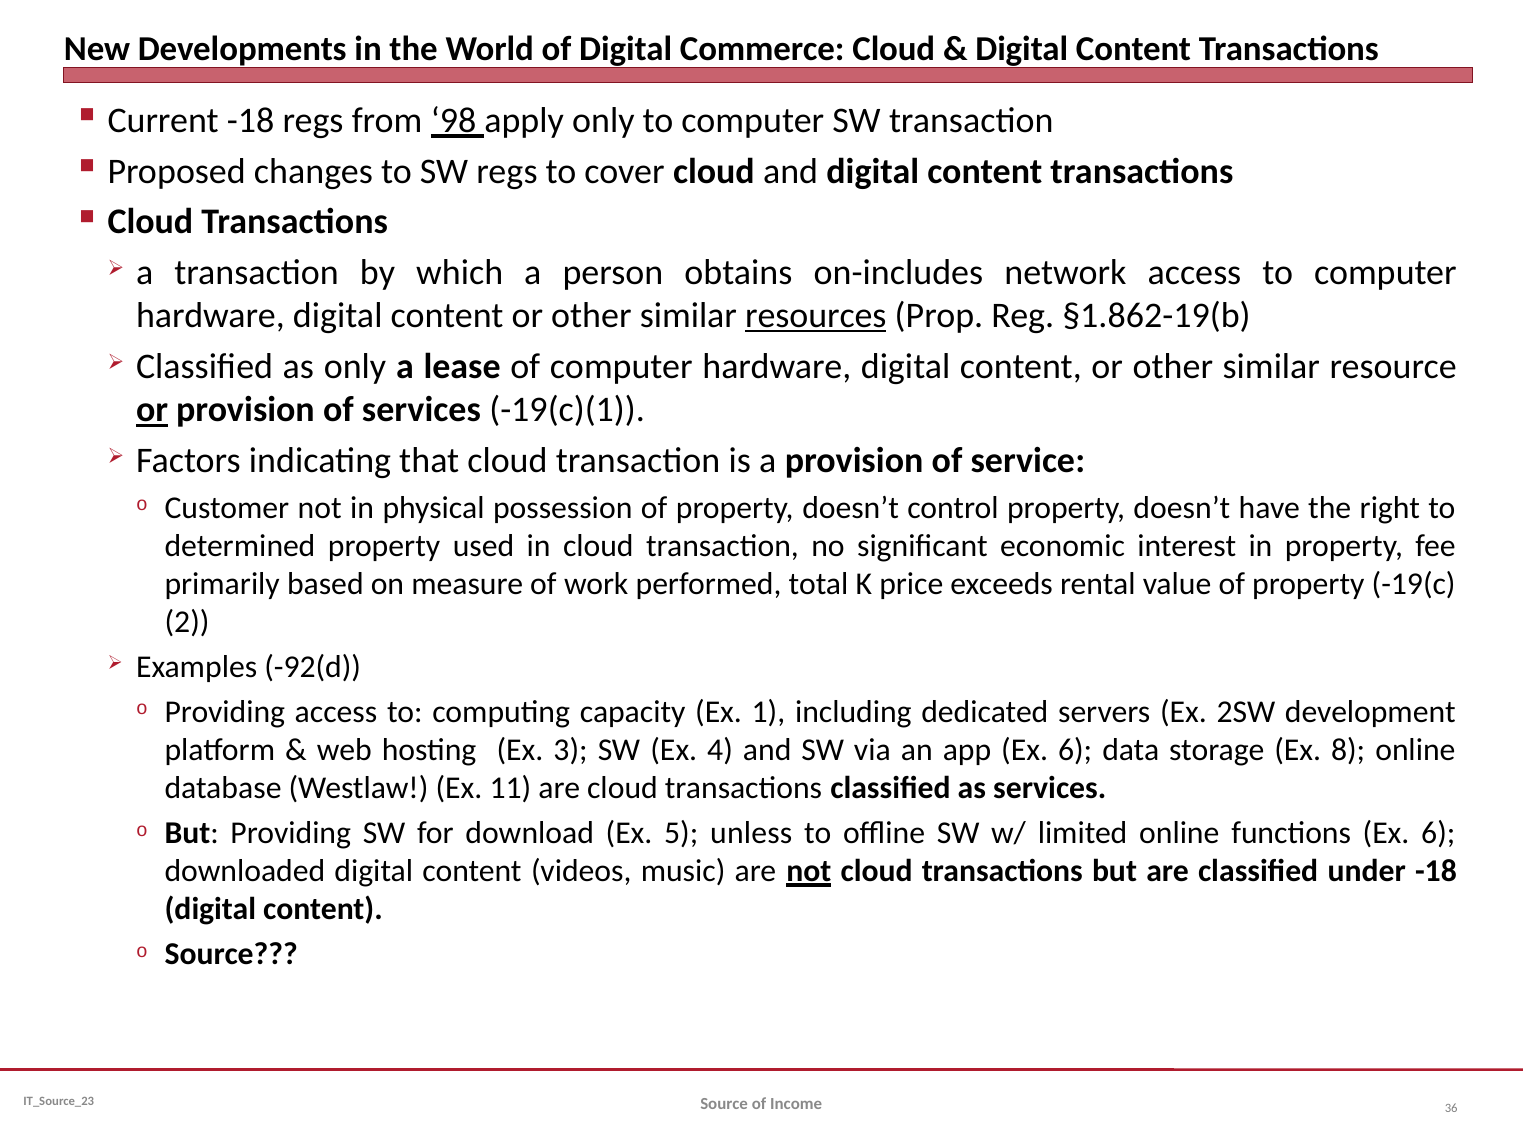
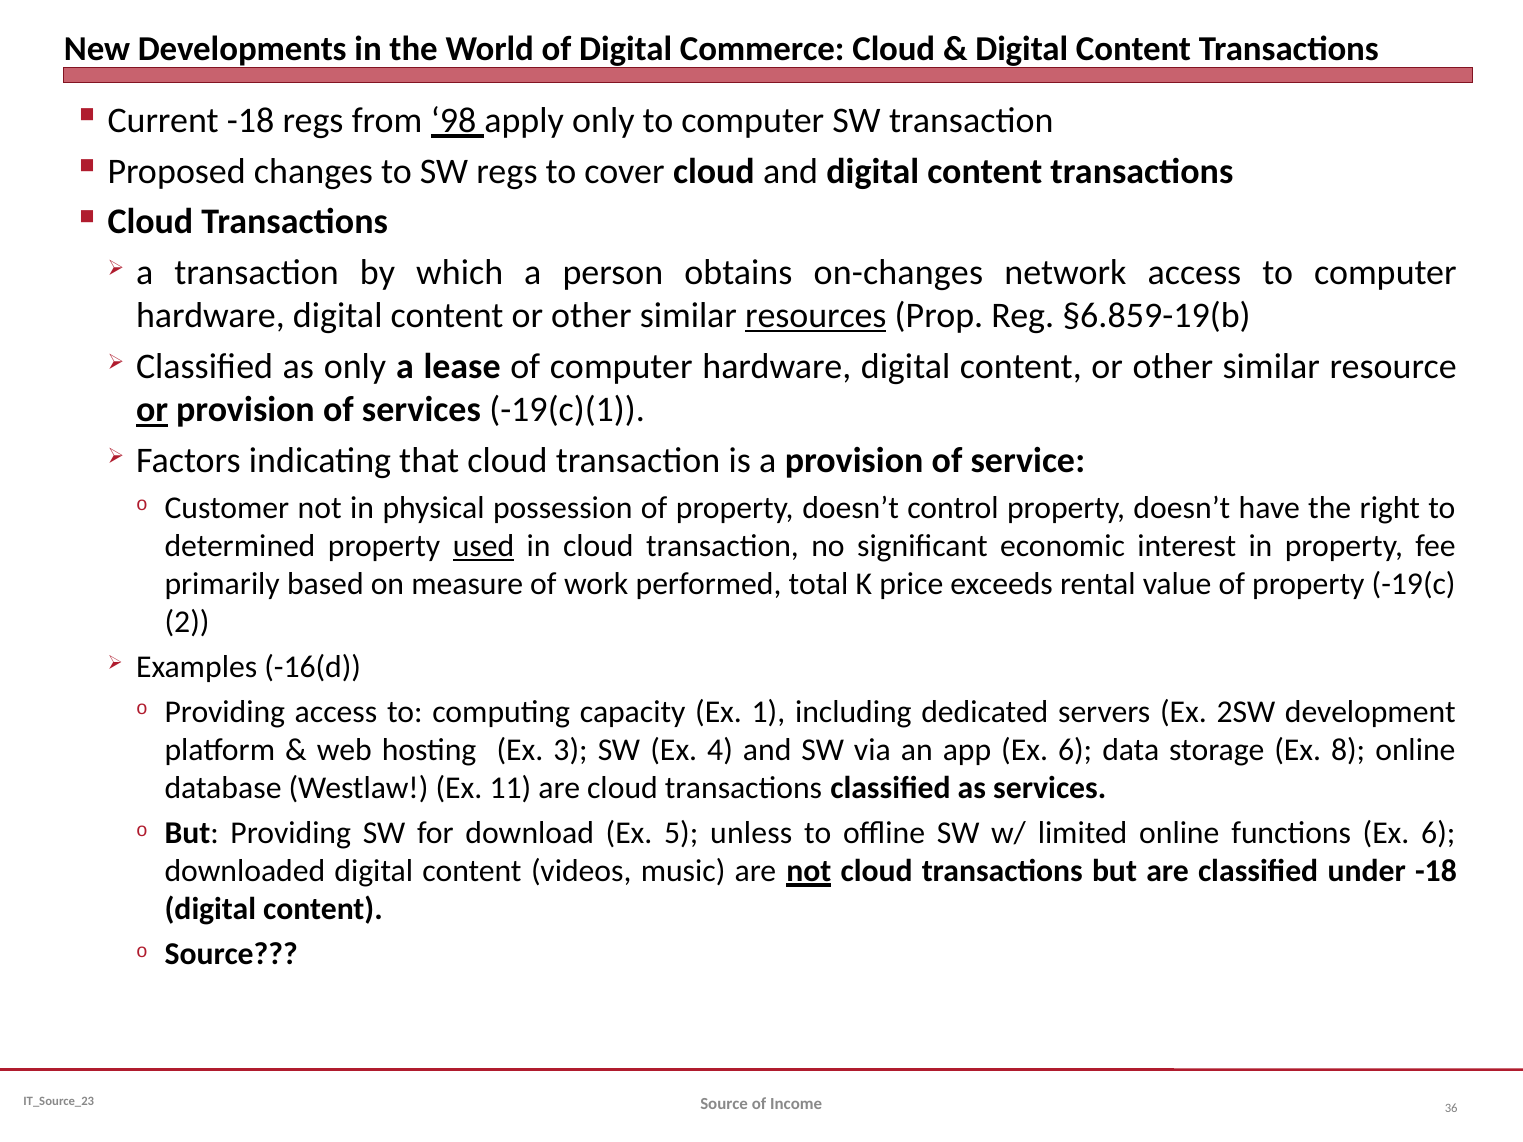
on-includes: on-includes -> on-changes
§1.862-19(b: §1.862-19(b -> §6.859-19(b
used underline: none -> present
-92(d: -92(d -> -16(d
